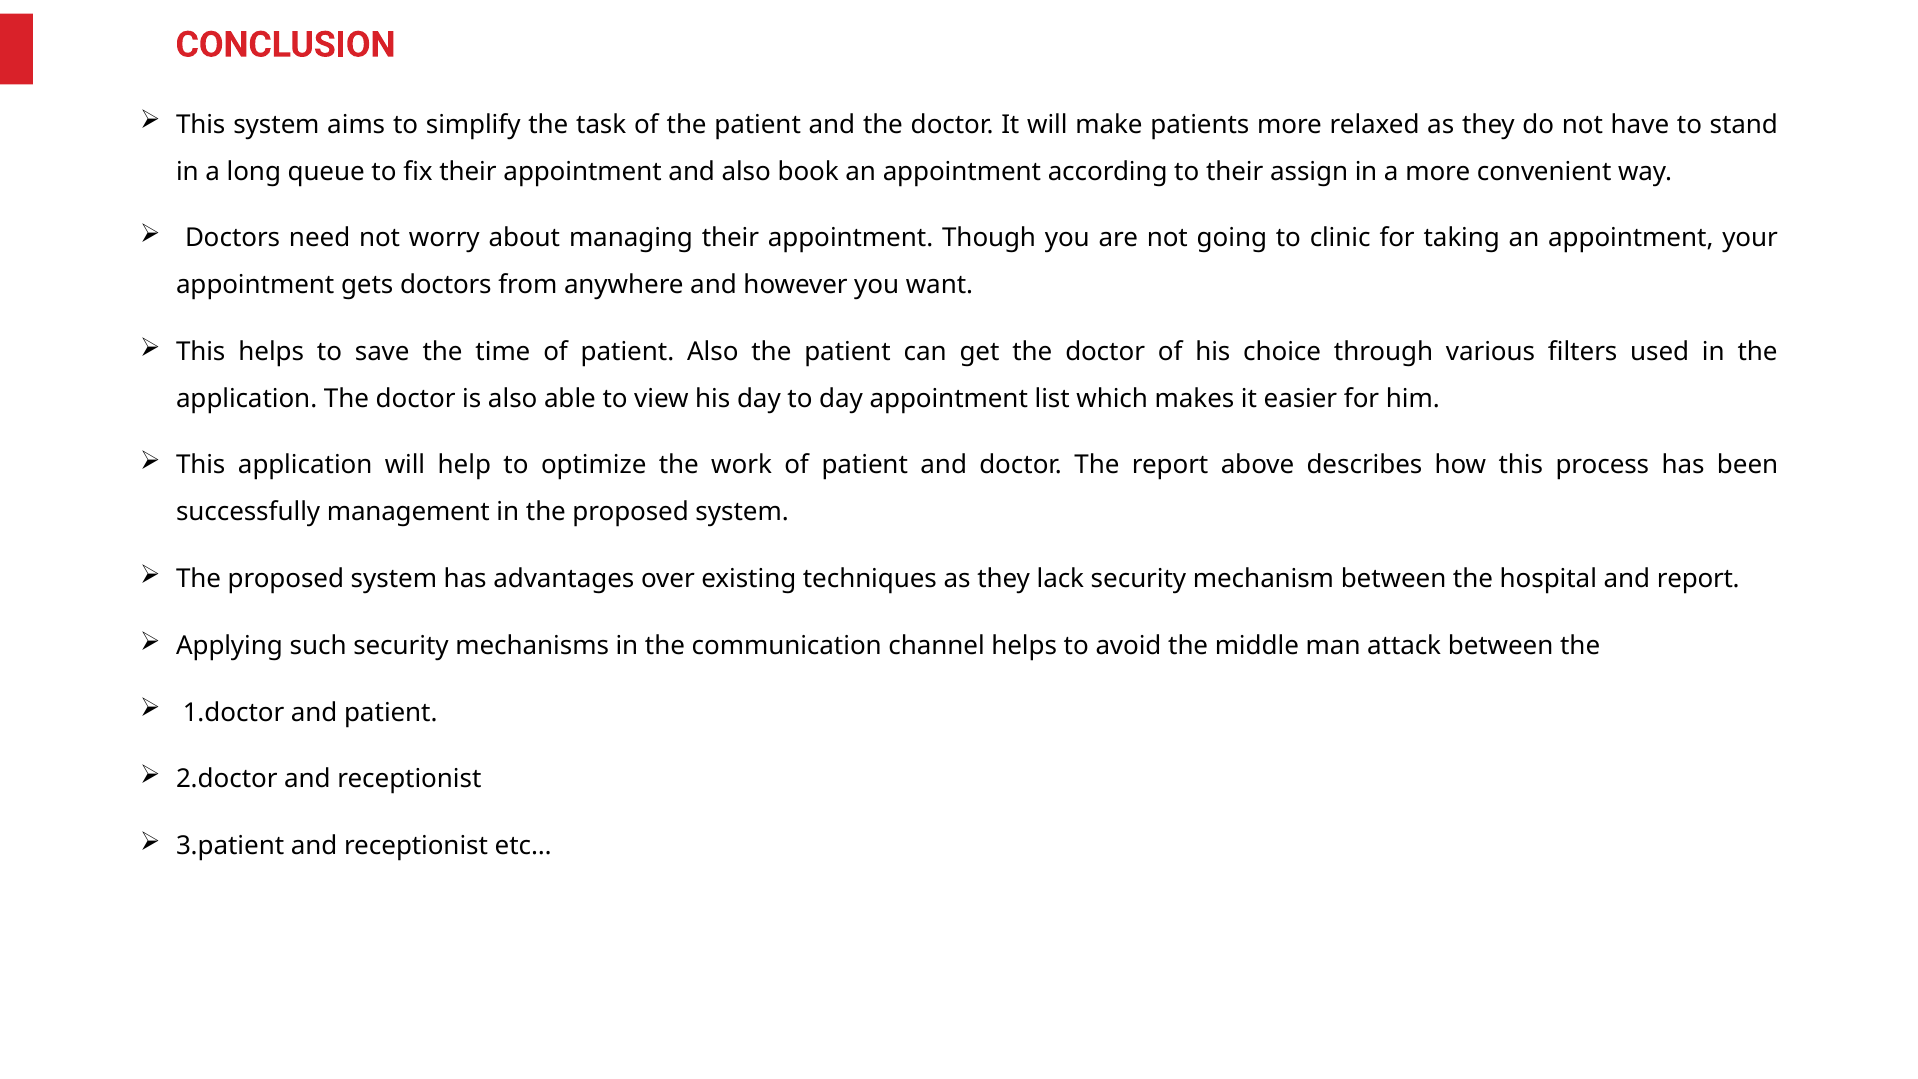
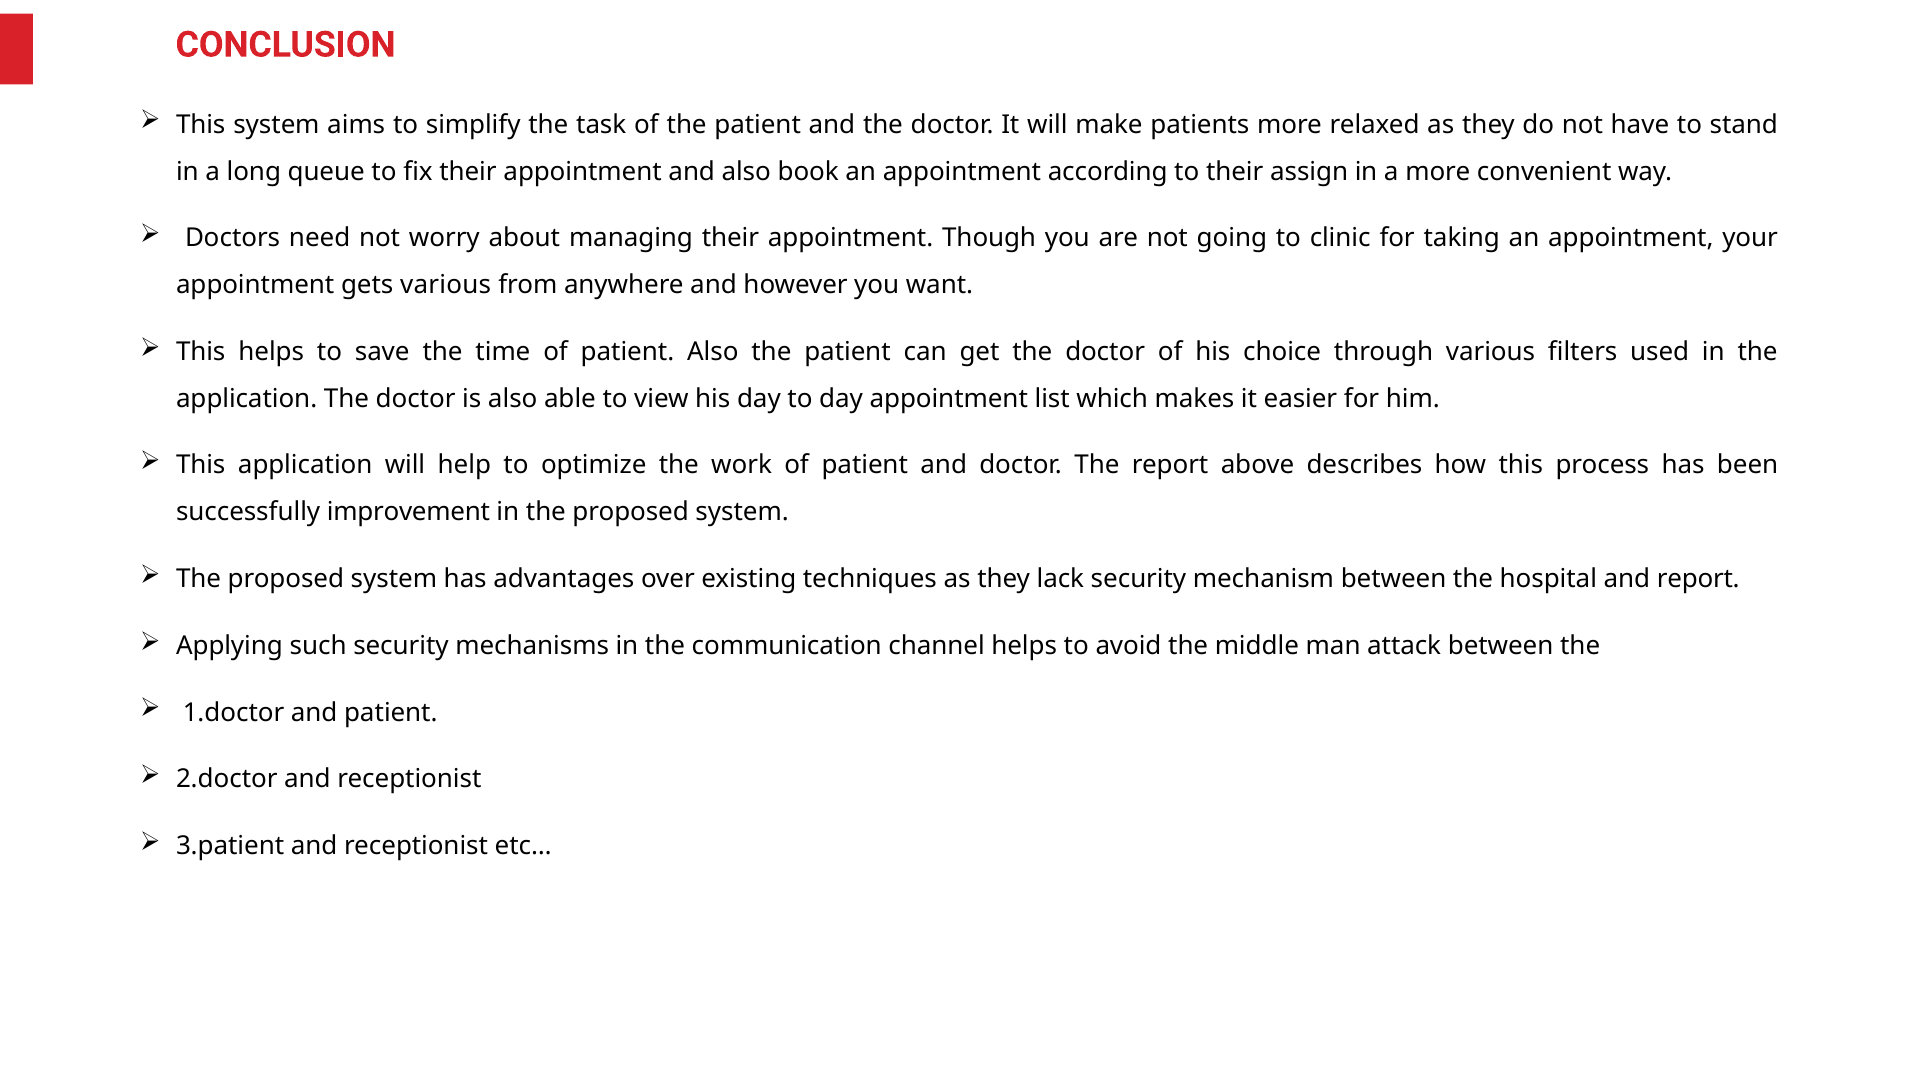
gets doctors: doctors -> various
management: management -> improvement
